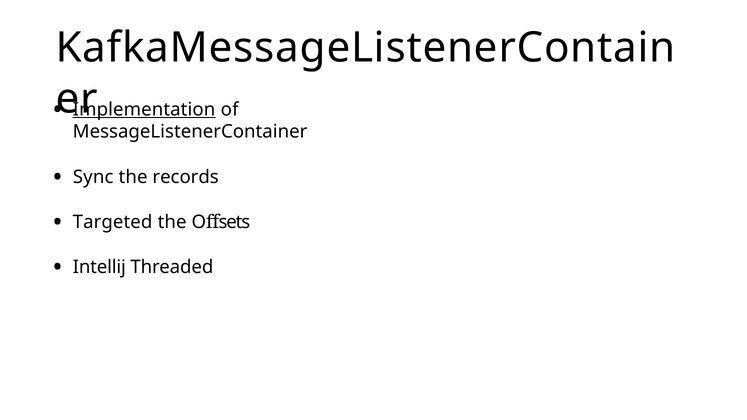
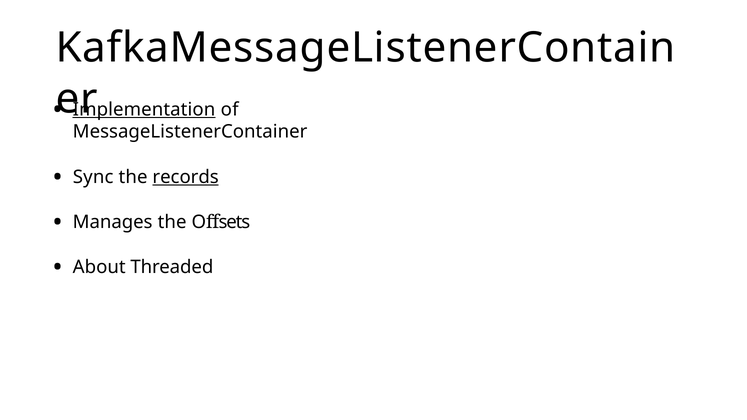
records underline: none -> present
Targeted: Targeted -> Manages
Intellij: Intellij -> About
